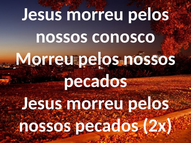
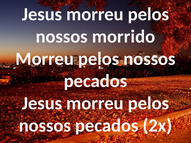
conosco: conosco -> morrido
